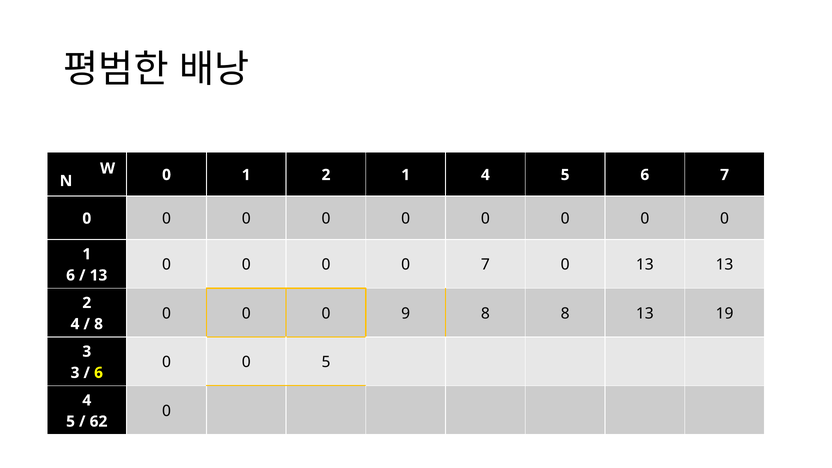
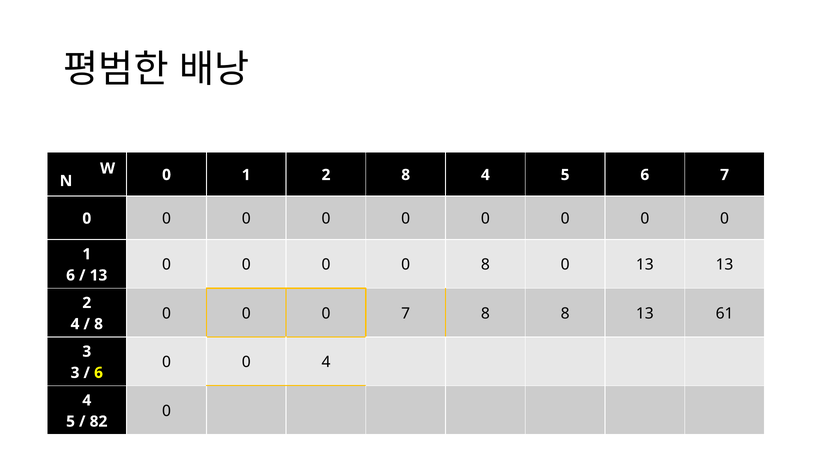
2 1: 1 -> 8
0 7: 7 -> 8
0 9: 9 -> 7
19: 19 -> 61
0 5: 5 -> 4
62: 62 -> 82
